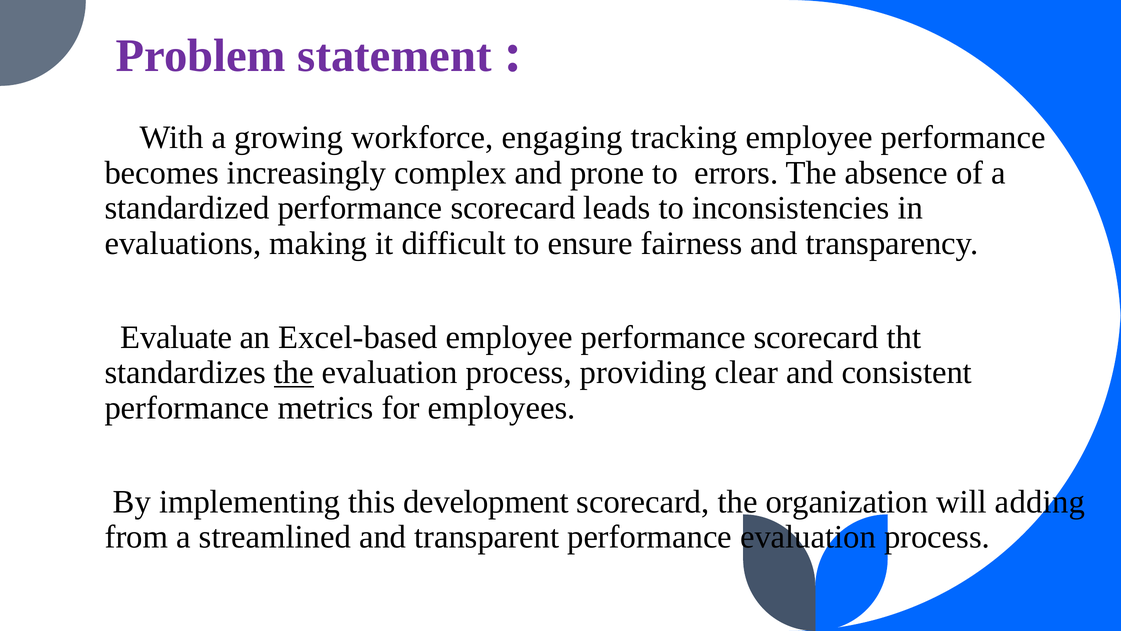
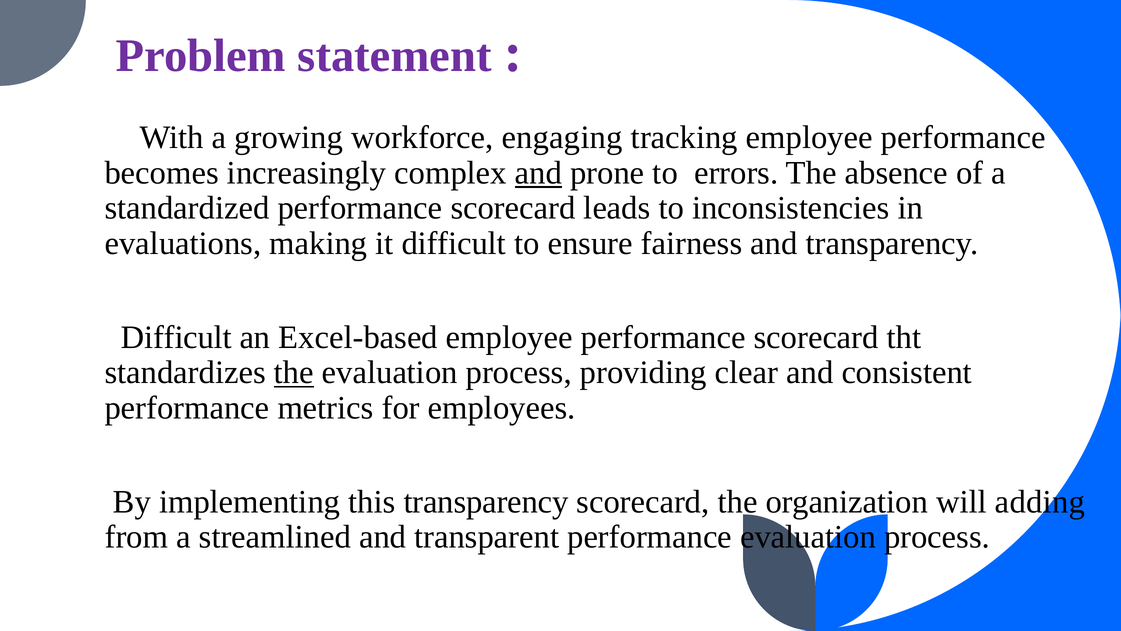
and at (538, 173) underline: none -> present
Evaluate at (176, 337): Evaluate -> Difficult
this development: development -> transparency
